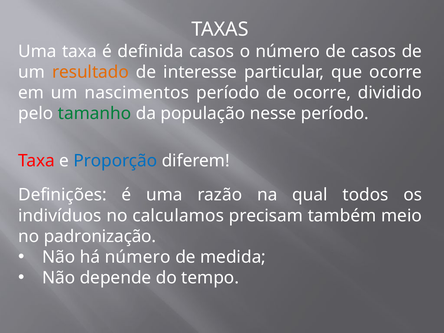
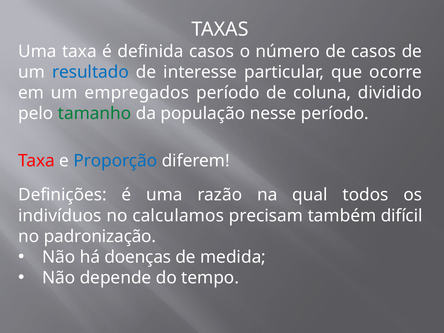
resultado colour: orange -> blue
nascimentos: nascimentos -> empregados
de ocorre: ocorre -> coluna
meio: meio -> difícil
há número: número -> doenças
